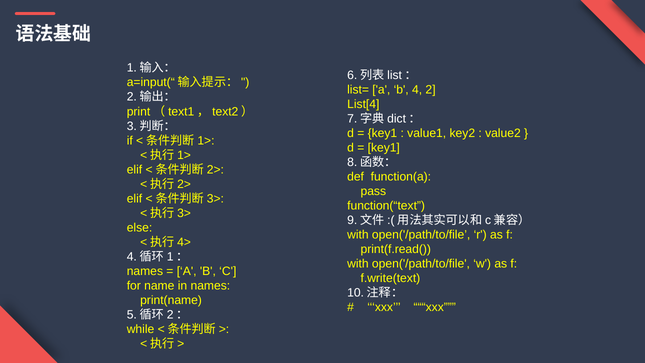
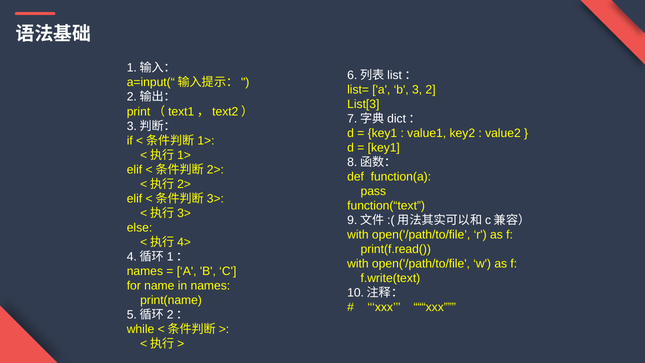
4: 4 -> 3
List[4: List[4 -> List[3
